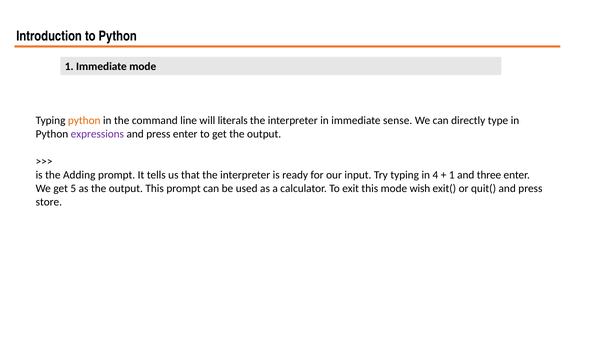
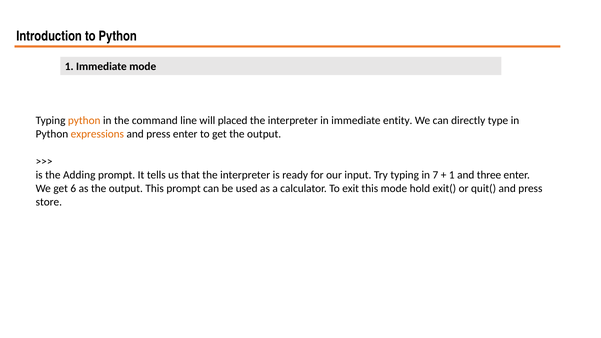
literals: literals -> placed
sense: sense -> entity
expressions colour: purple -> orange
4: 4 -> 7
5: 5 -> 6
wish: wish -> hold
